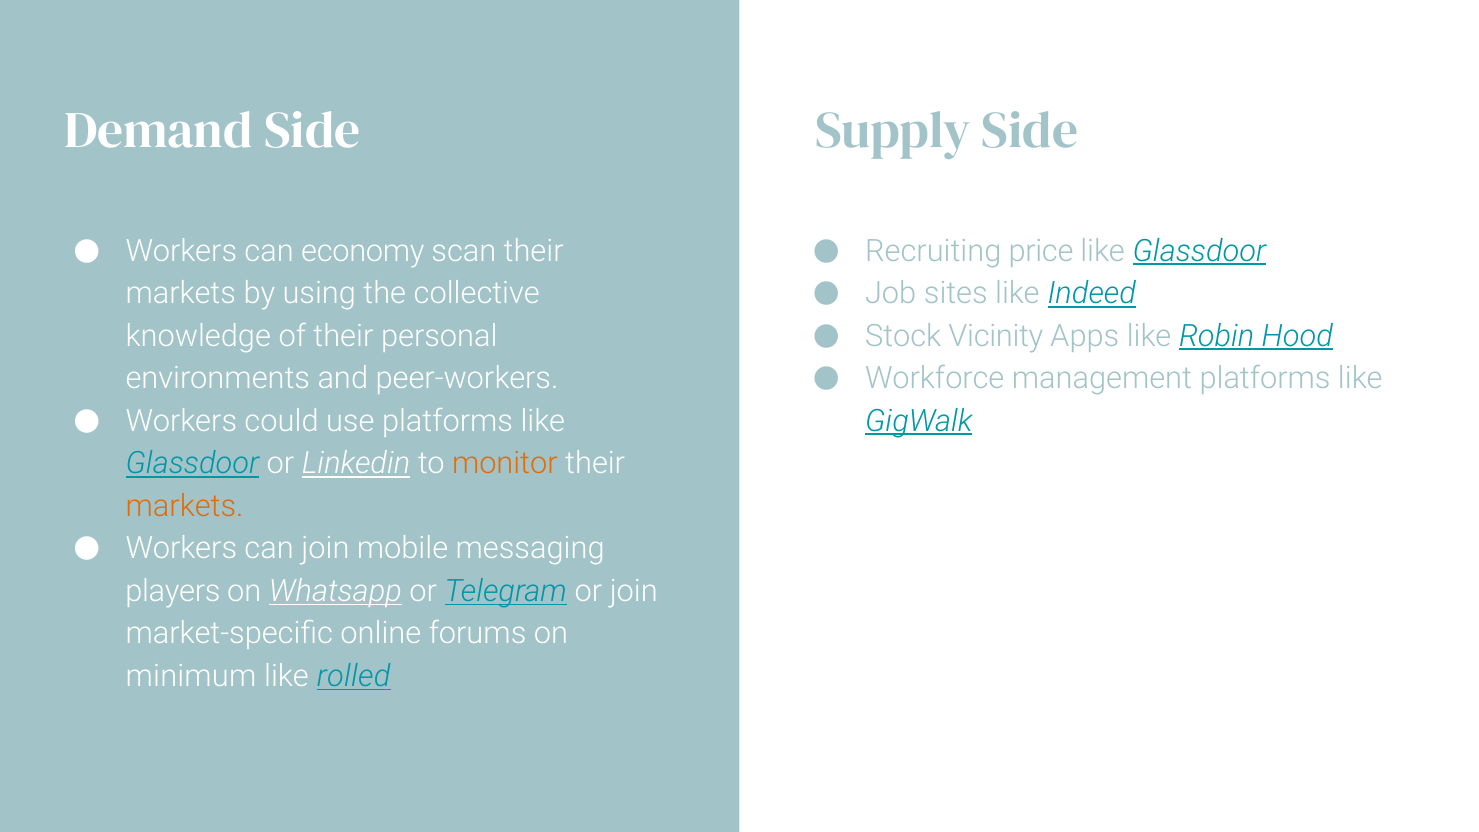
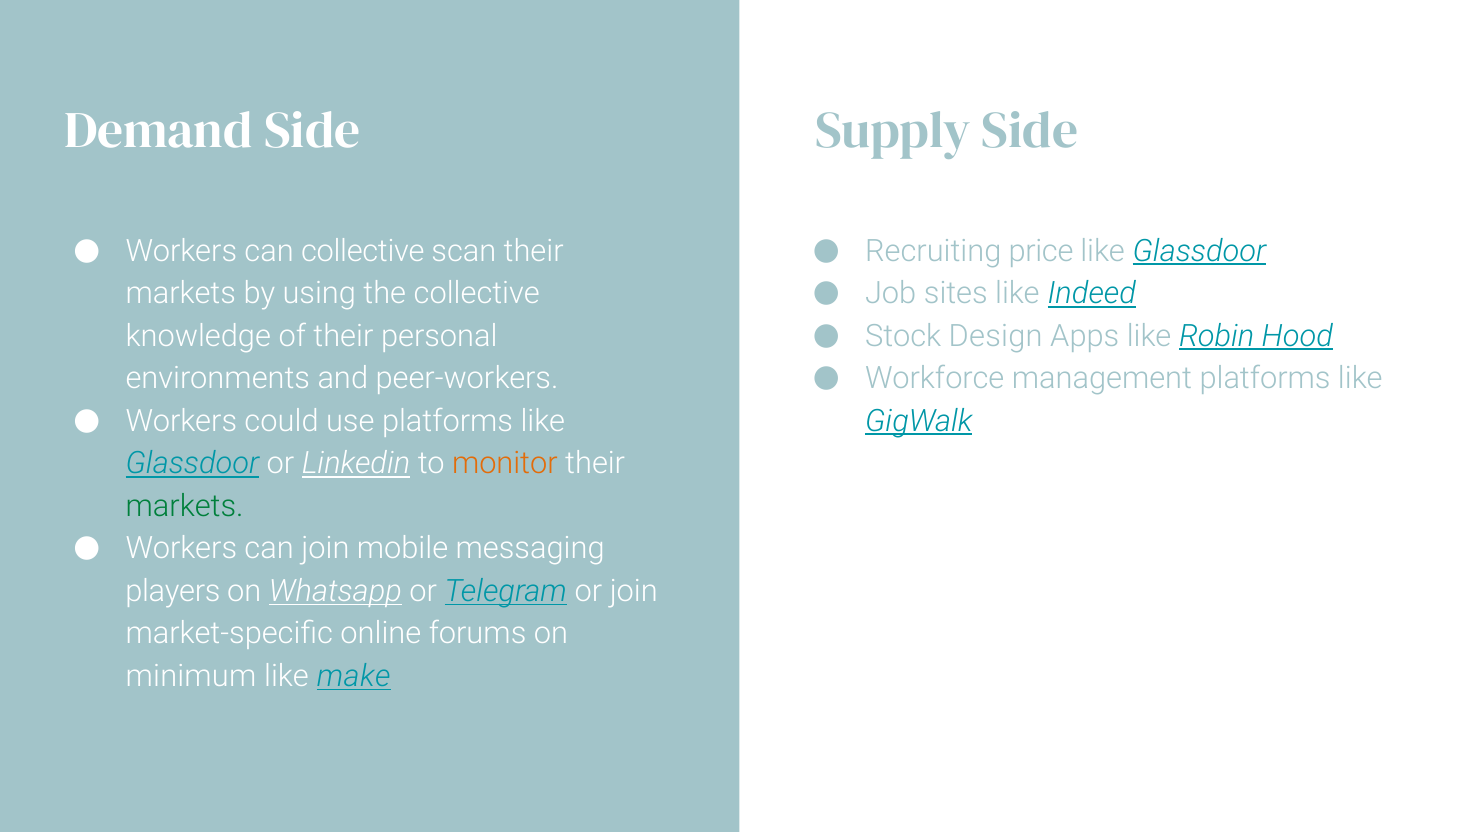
can economy: economy -> collective
Vicinity: Vicinity -> Design
markets at (185, 506) colour: orange -> green
rolled: rolled -> make
